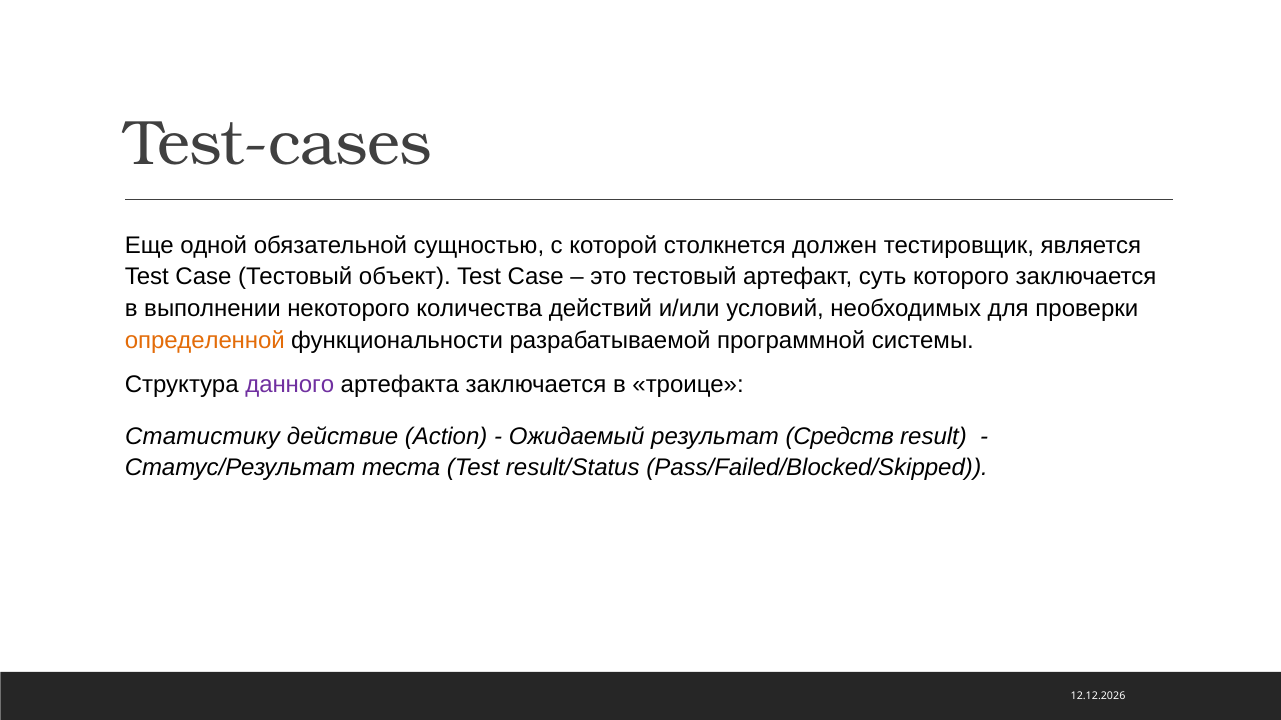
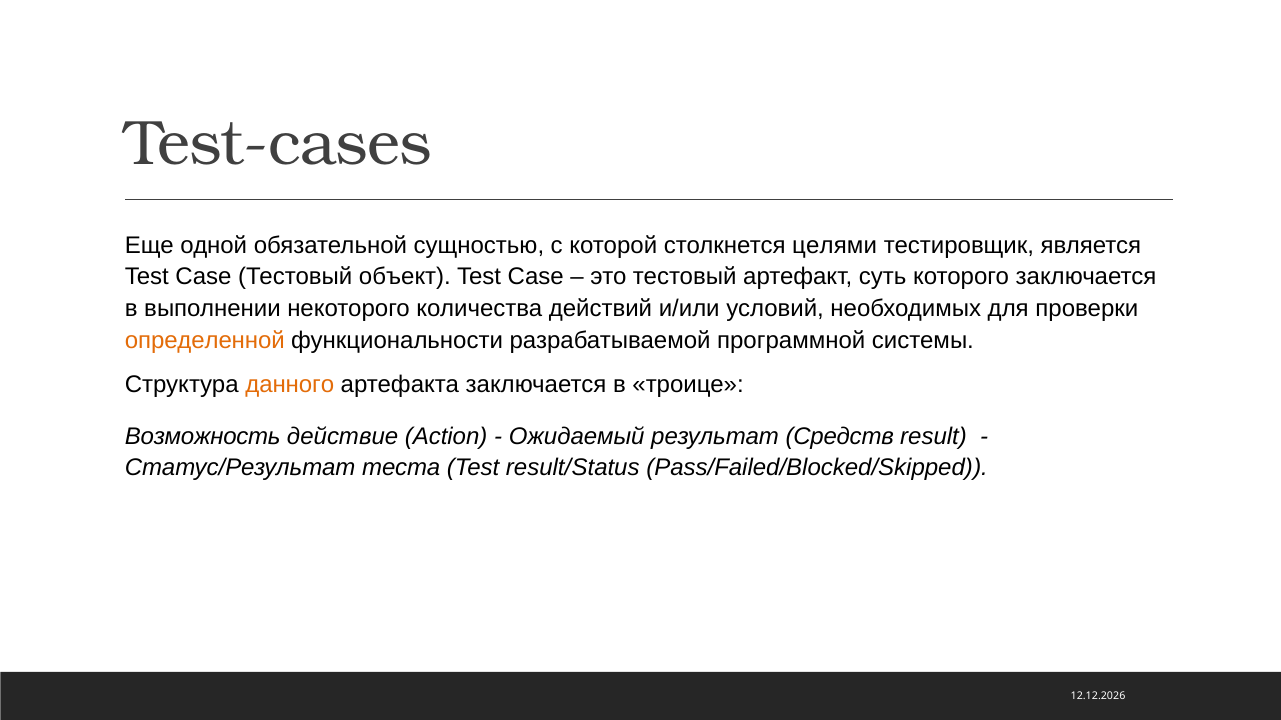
должен: должен -> целями
данного colour: purple -> orange
Статистику: Статистику -> Возможность
